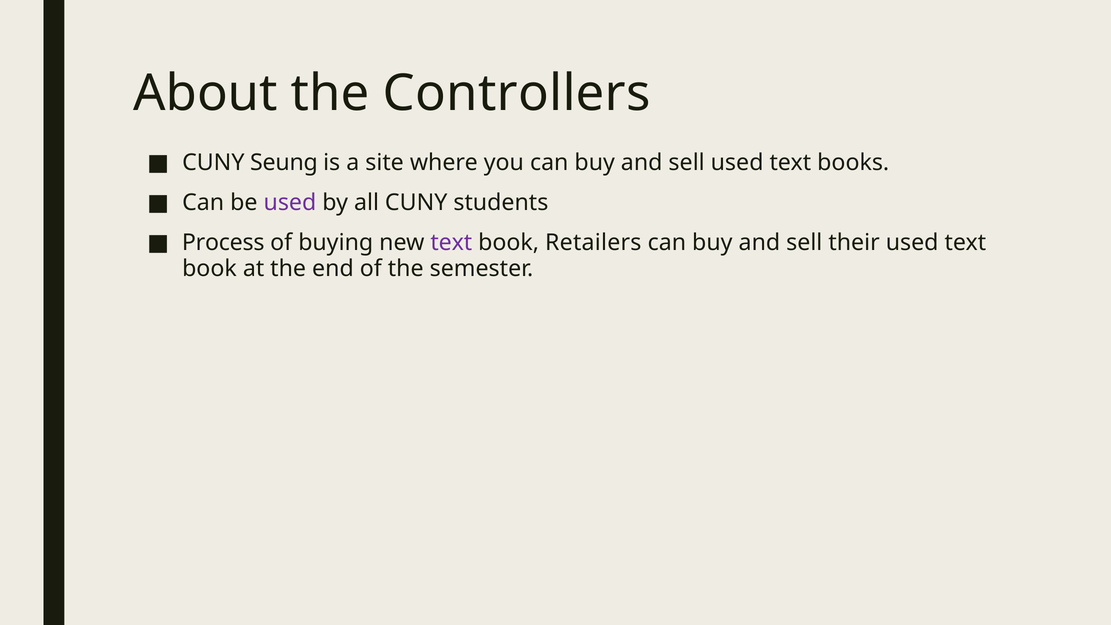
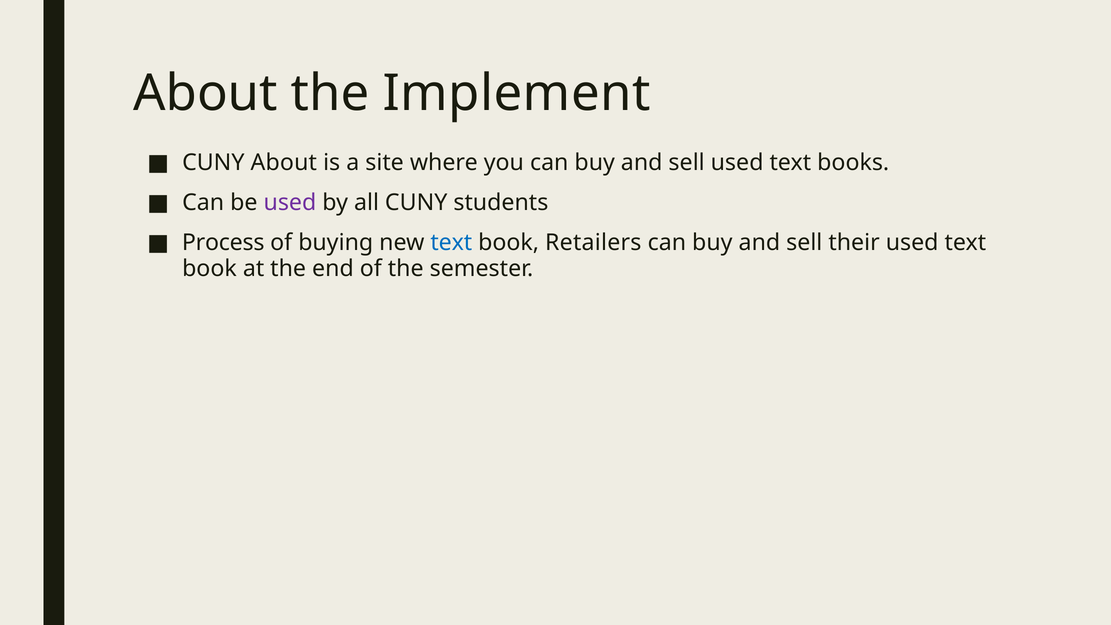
Controllers: Controllers -> Implement
CUNY Seung: Seung -> About
text at (451, 242) colour: purple -> blue
